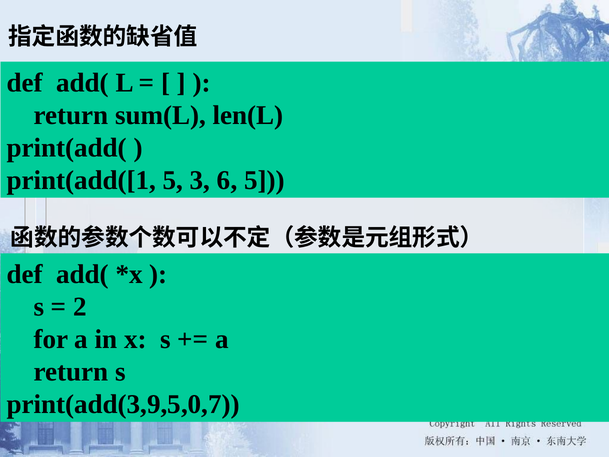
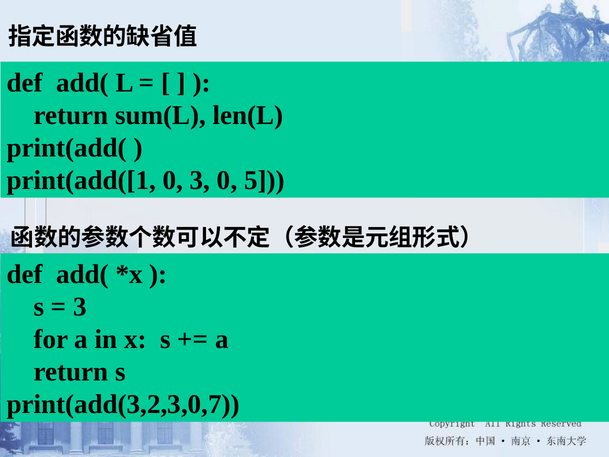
print(add([1 5: 5 -> 0
3 6: 6 -> 0
2 at (80, 307): 2 -> 3
print(add(3,9,5,0,7: print(add(3,9,5,0,7 -> print(add(3,2,3,0,7
